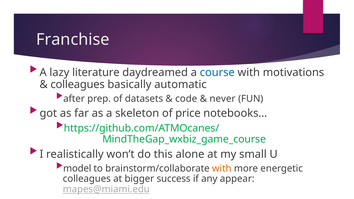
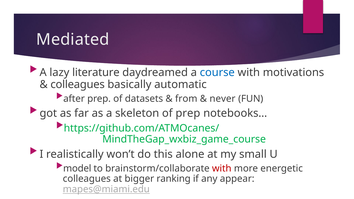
Franchise: Franchise -> Mediated
code: code -> from
of price: price -> prep
with at (222, 169) colour: orange -> red
success: success -> ranking
